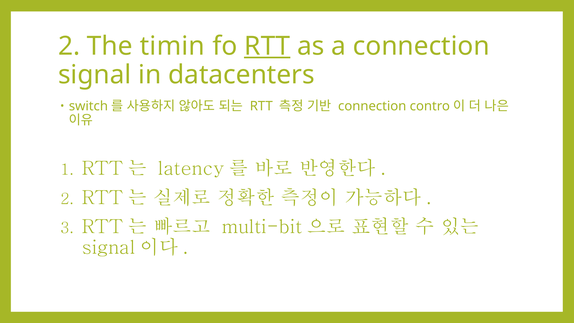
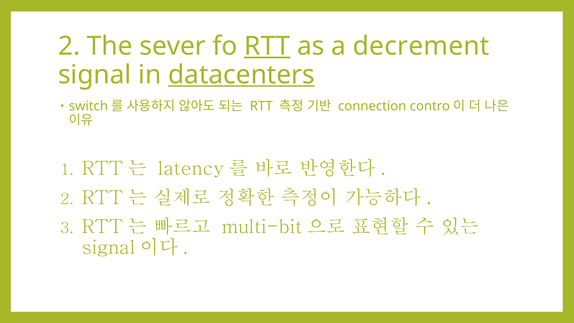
timin: timin -> sever
a connection: connection -> decrement
datacenters underline: none -> present
